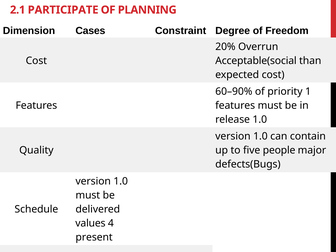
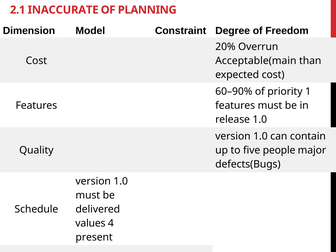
PARTICIPATE: PARTICIPATE -> INACCURATE
Cases: Cases -> Model
Acceptable(social: Acceptable(social -> Acceptable(main
